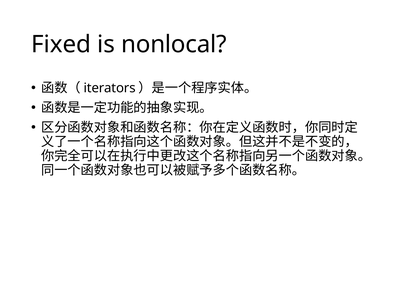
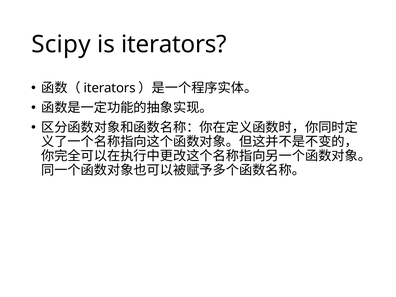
Fixed: Fixed -> Scipy
is nonlocal: nonlocal -> iterators
